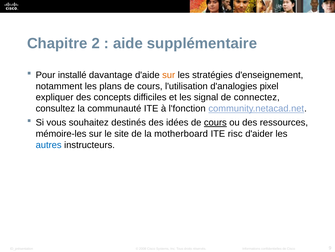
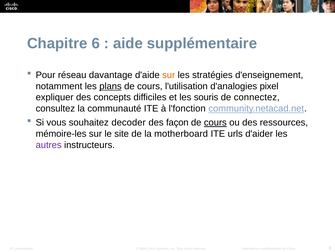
2: 2 -> 6
installé: installé -> réseau
plans underline: none -> present
signal: signal -> souris
destinés: destinés -> decoder
idées: idées -> façon
risc: risc -> urls
autres colour: blue -> purple
